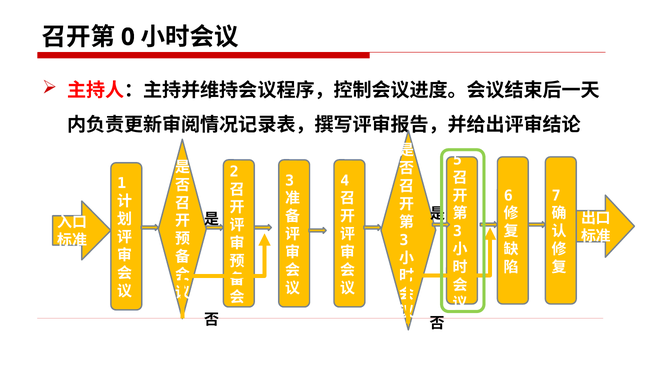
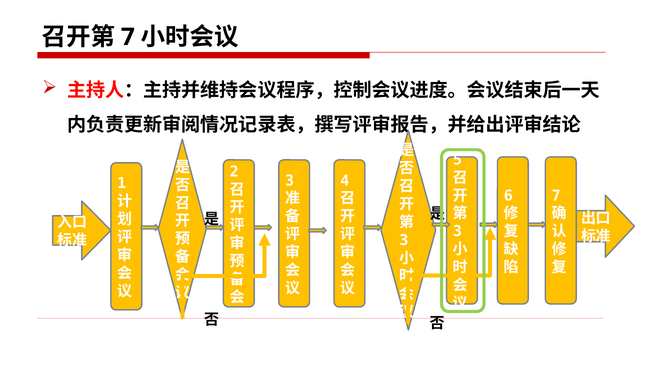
0 at (128, 37): 0 -> 7
